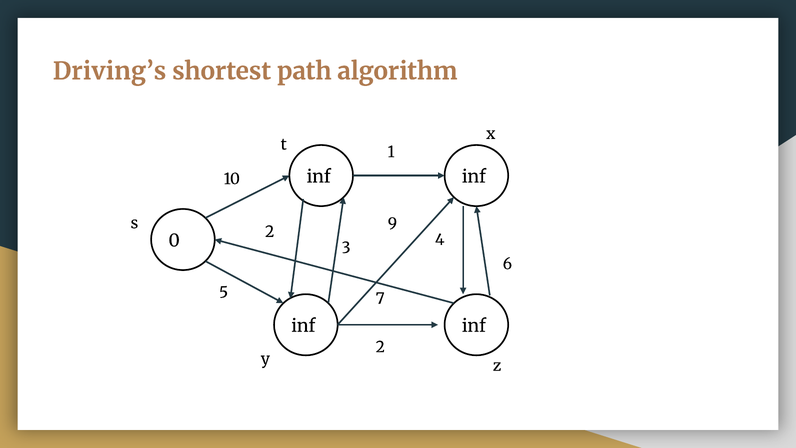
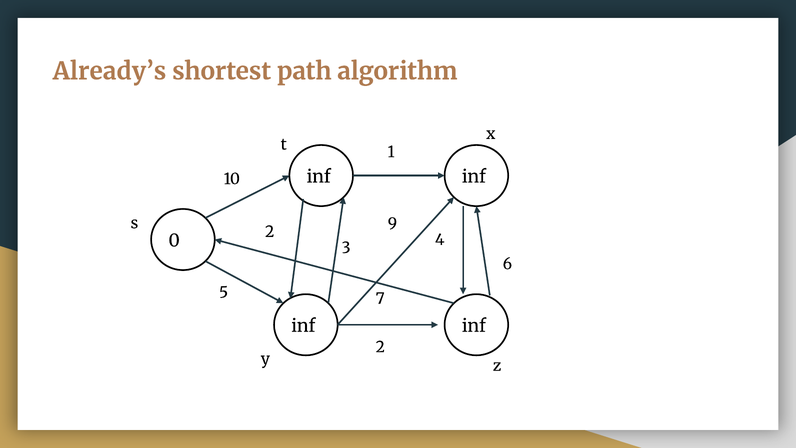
Driving’s: Driving’s -> Already’s
